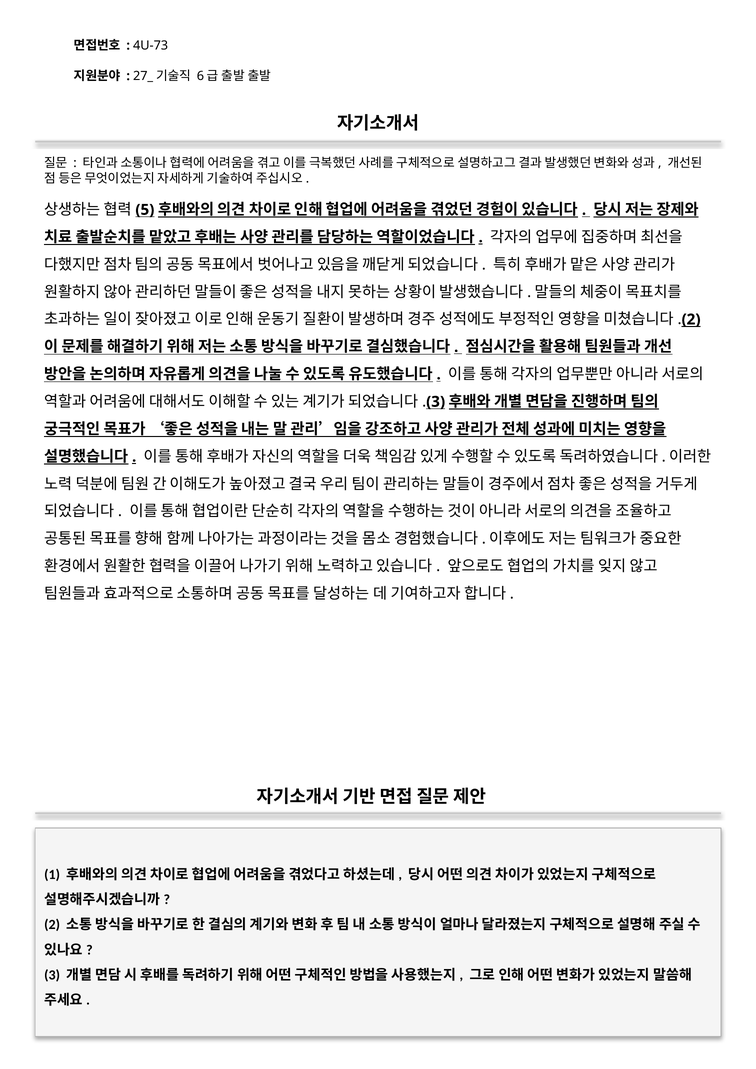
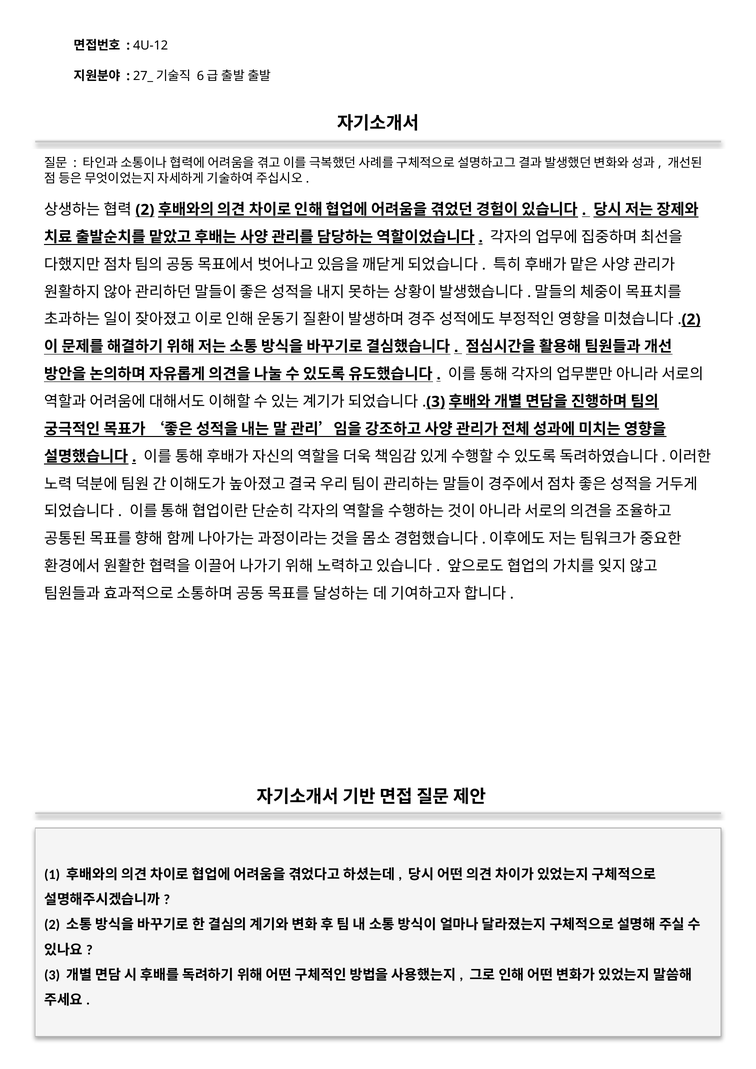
4U-73: 4U-73 -> 4U-12
5 at (145, 210): 5 -> 2
